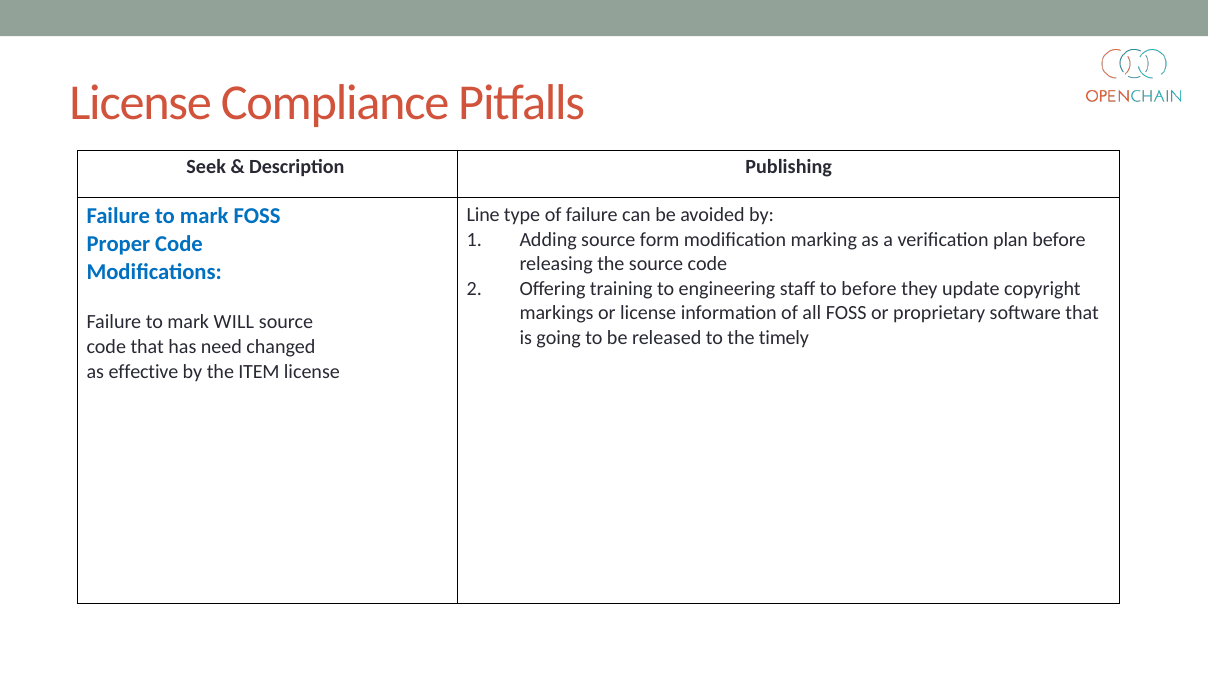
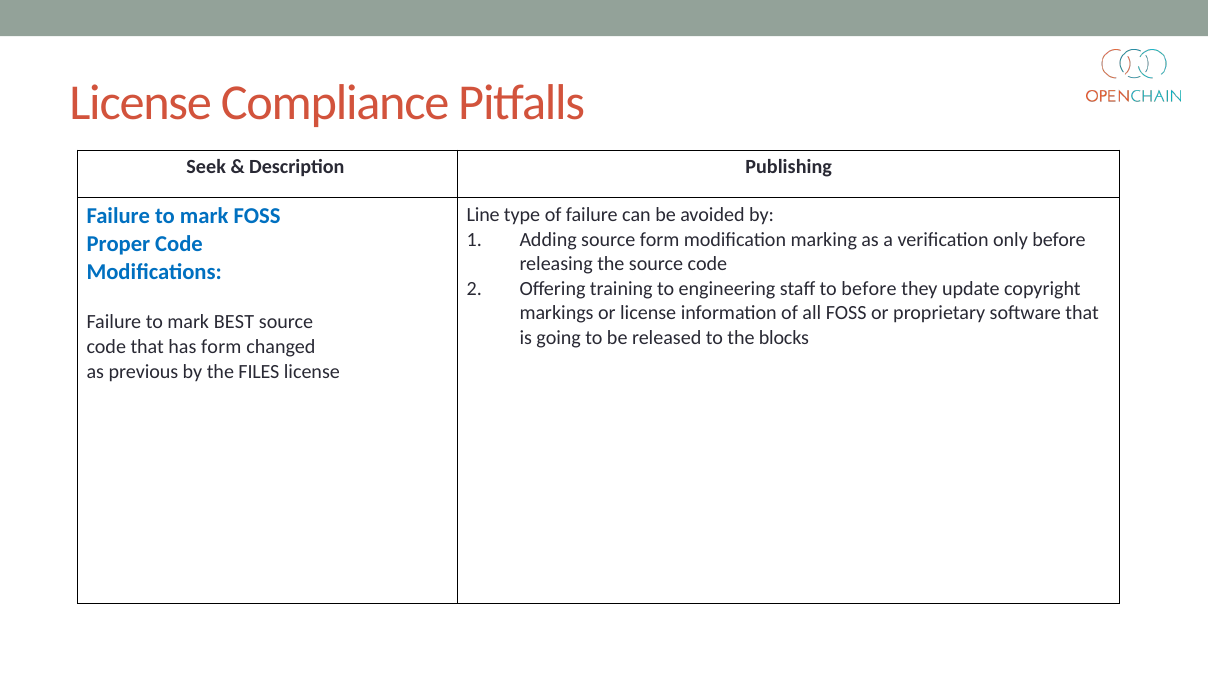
plan: plan -> only
WILL: WILL -> BEST
timely: timely -> blocks
has need: need -> form
effective: effective -> previous
ITEM: ITEM -> FILES
